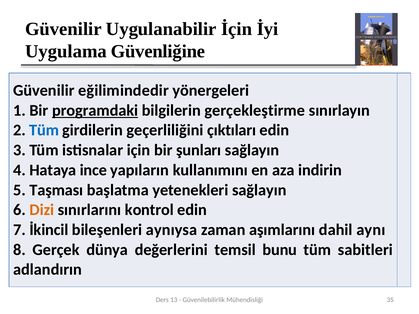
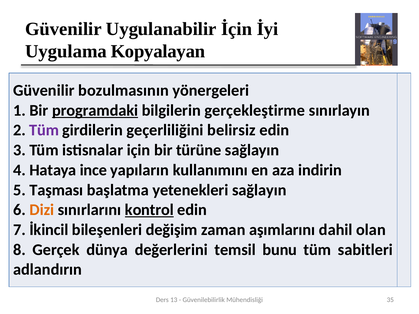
Güvenliğine: Güvenliğine -> Kopyalayan
eğilimindedir: eğilimindedir -> bozulmasının
Tüm at (44, 130) colour: blue -> purple
çıktıları: çıktıları -> belirsiz
şunları: şunları -> türüne
kontrol underline: none -> present
aynıysa: aynıysa -> değişim
aynı: aynı -> olan
